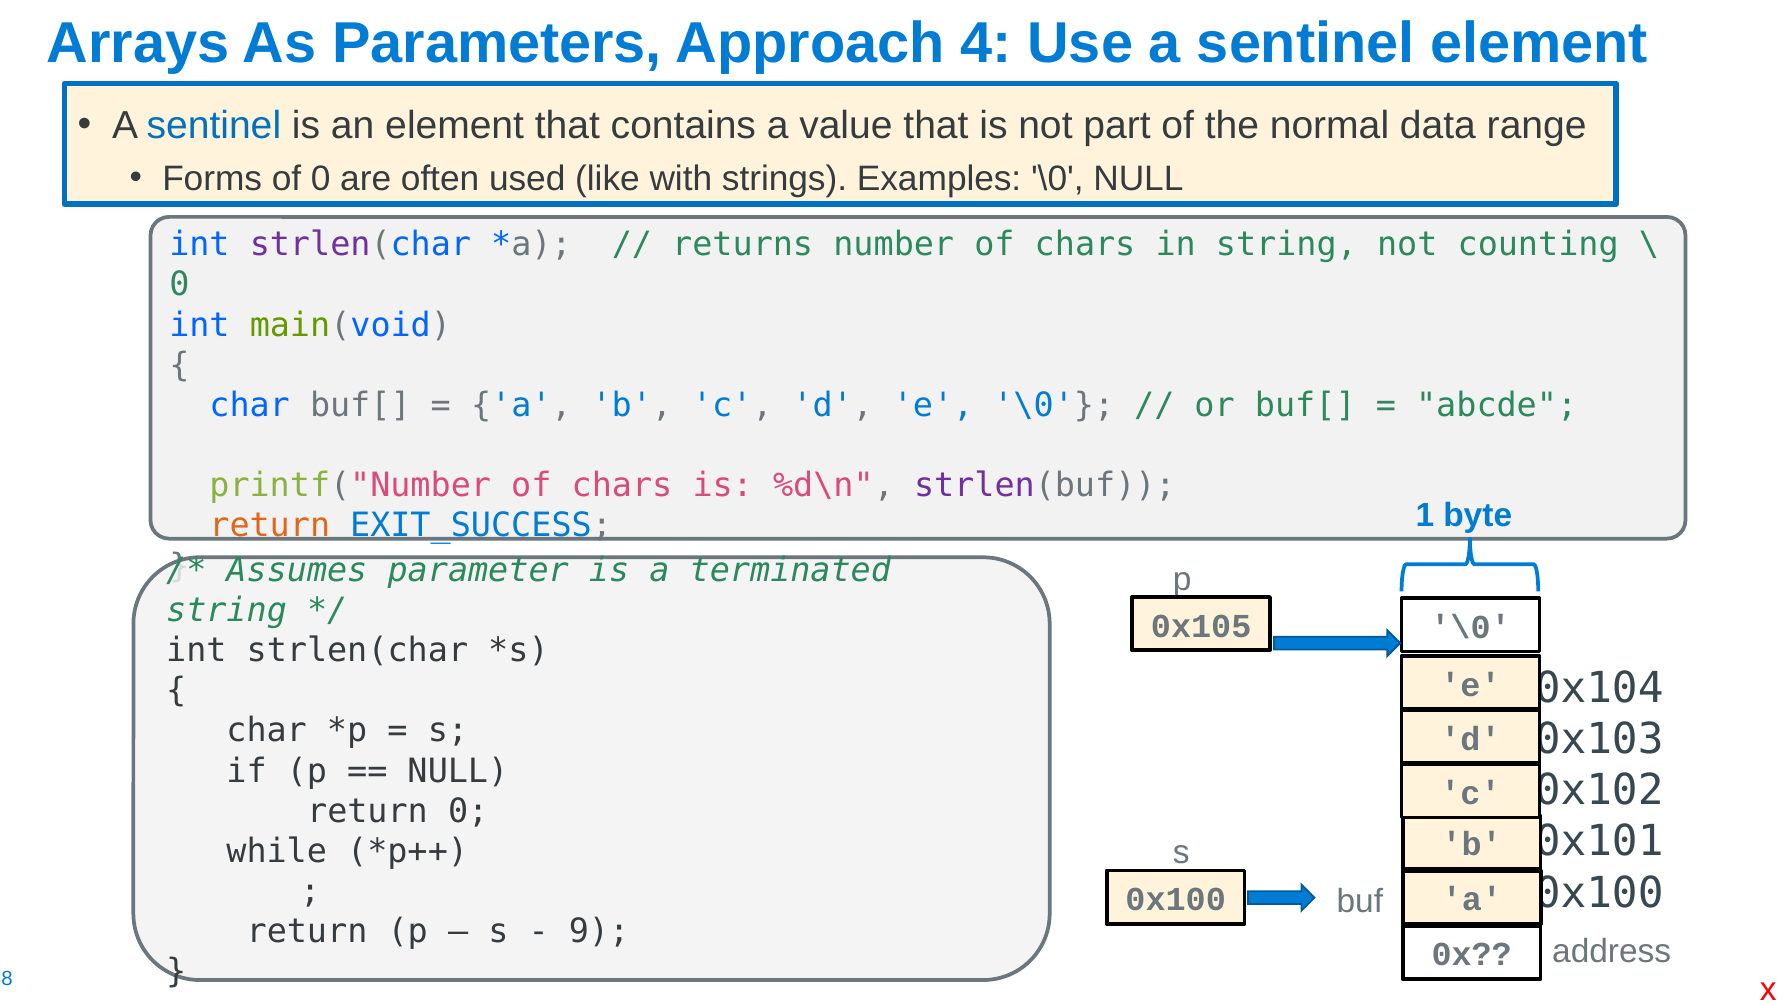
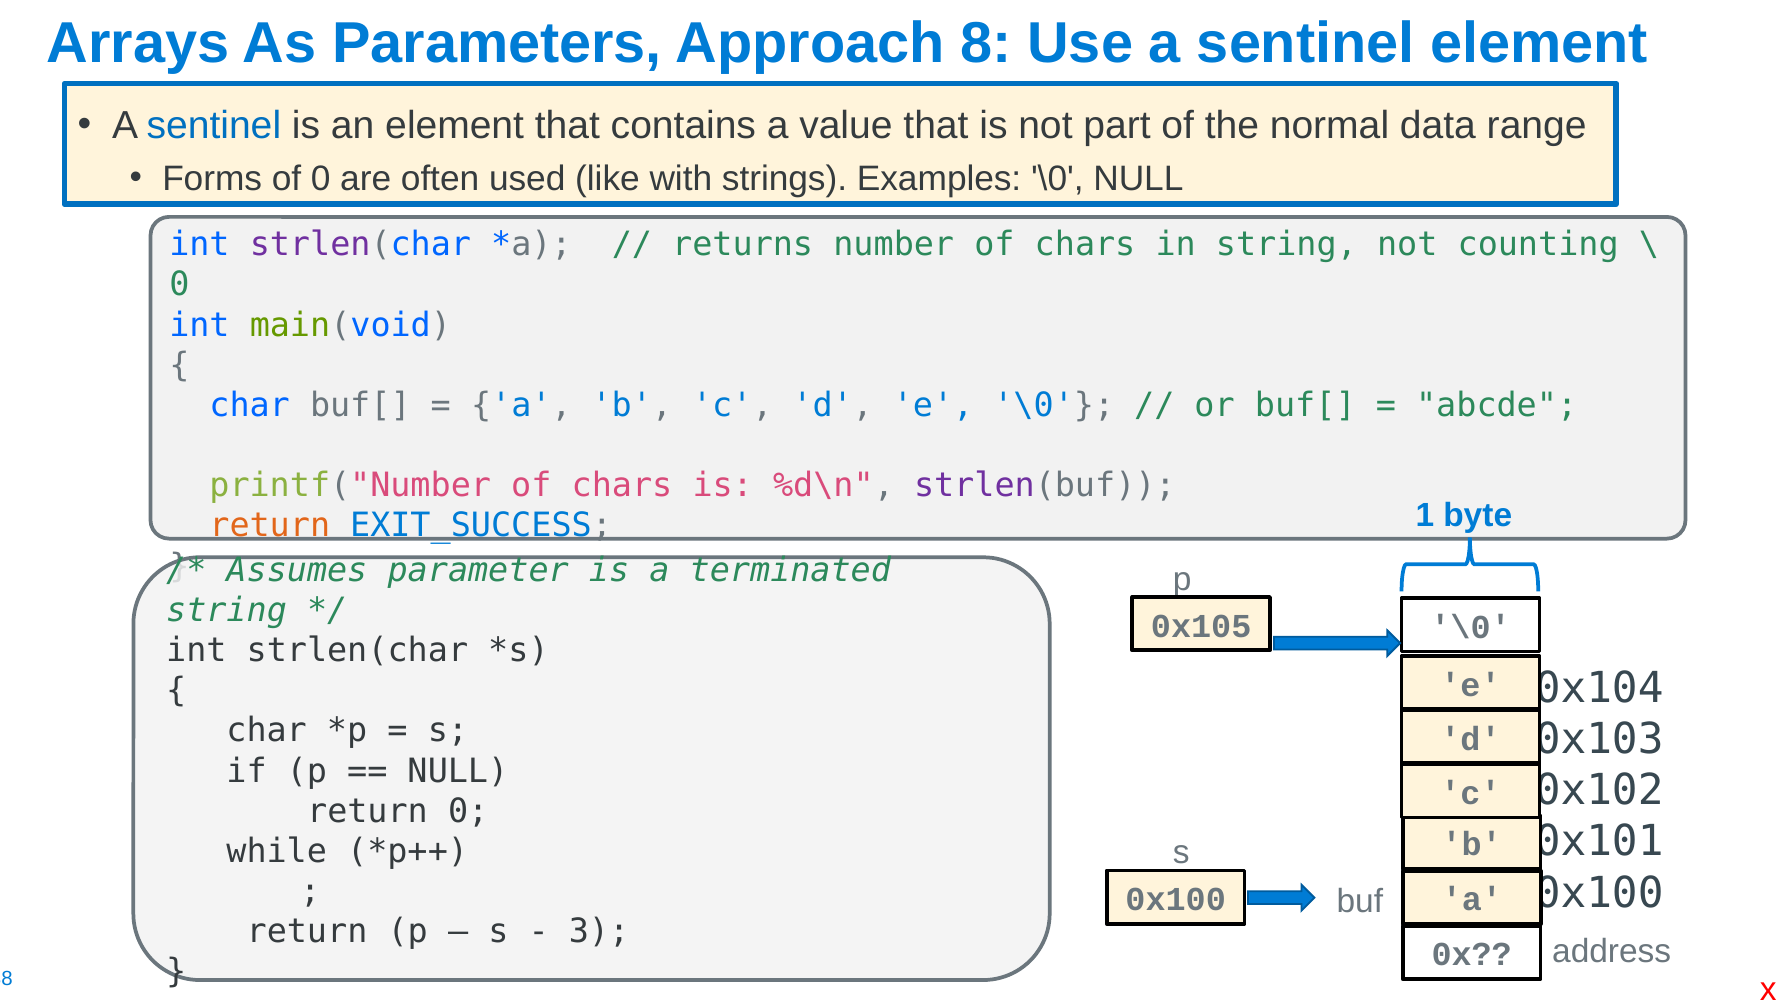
4: 4 -> 8
9: 9 -> 3
